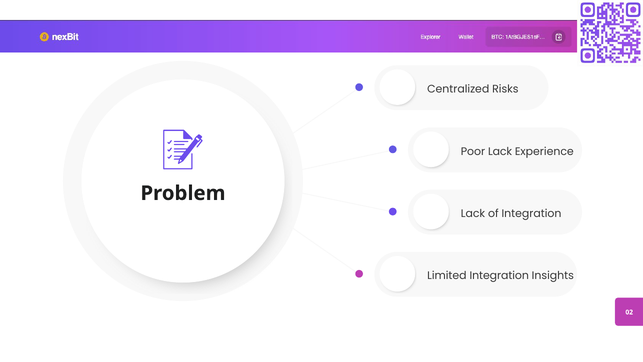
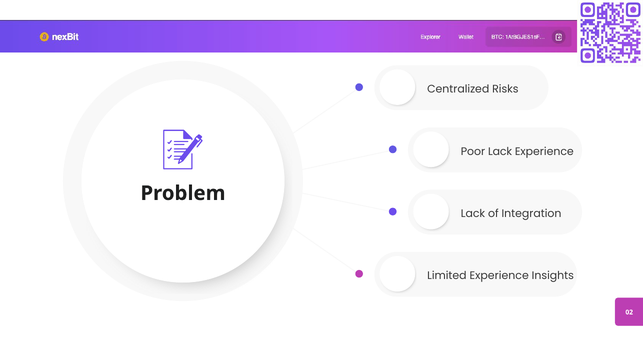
Limited Integration: Integration -> Experience
